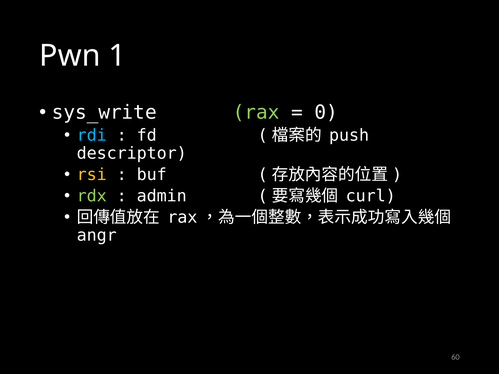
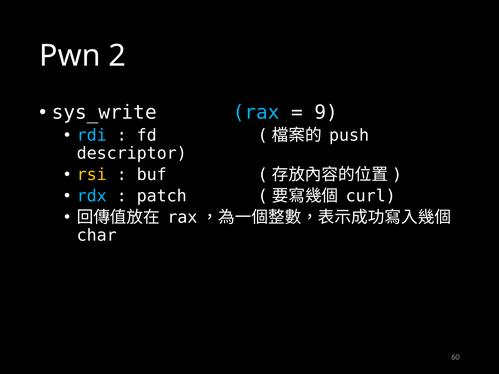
1: 1 -> 2
rax colour: light green -> light blue
0: 0 -> 9
rdx colour: light green -> light blue
admin: admin -> patch
angr: angr -> char
